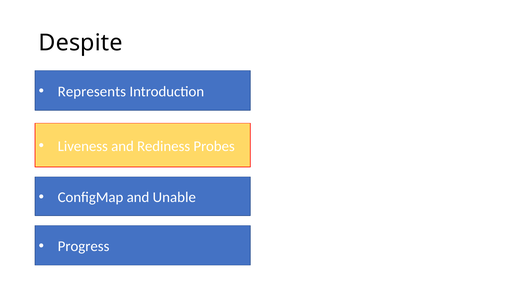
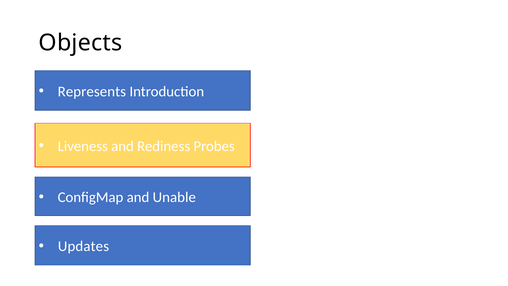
Despite: Despite -> Objects
Progress: Progress -> Updates
